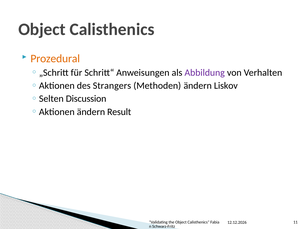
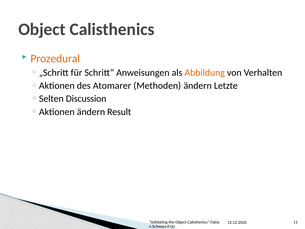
Abbildung colour: purple -> orange
Strangers: Strangers -> Atomarer
Liskov: Liskov -> Letzte
